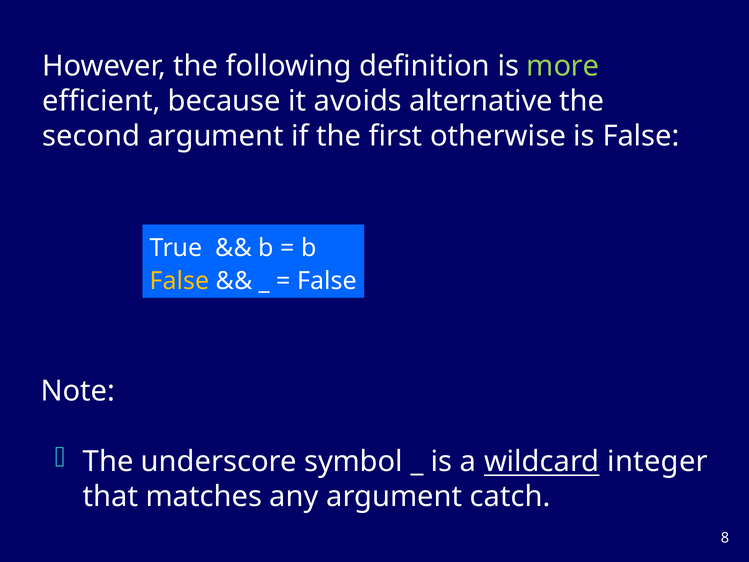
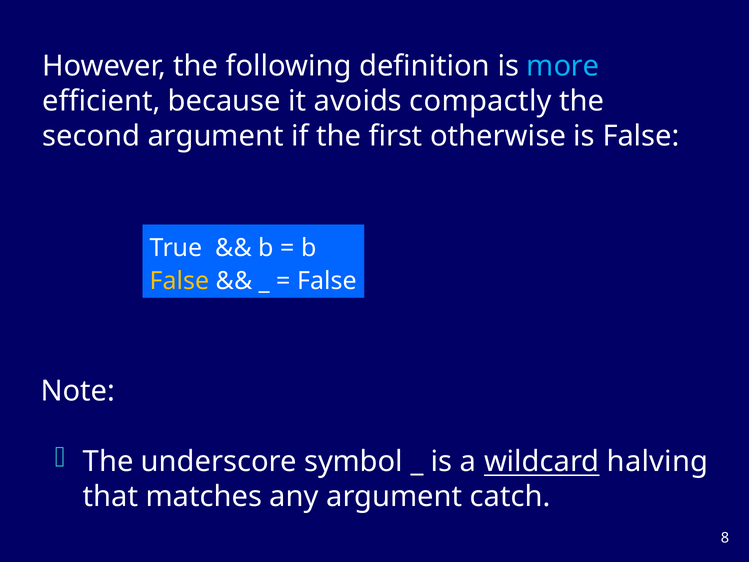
more colour: light green -> light blue
alternative: alternative -> compactly
integer: integer -> halving
